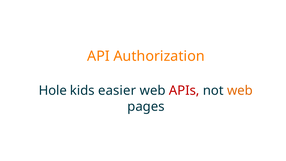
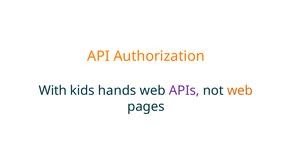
Hole: Hole -> With
easier: easier -> hands
APIs colour: red -> purple
